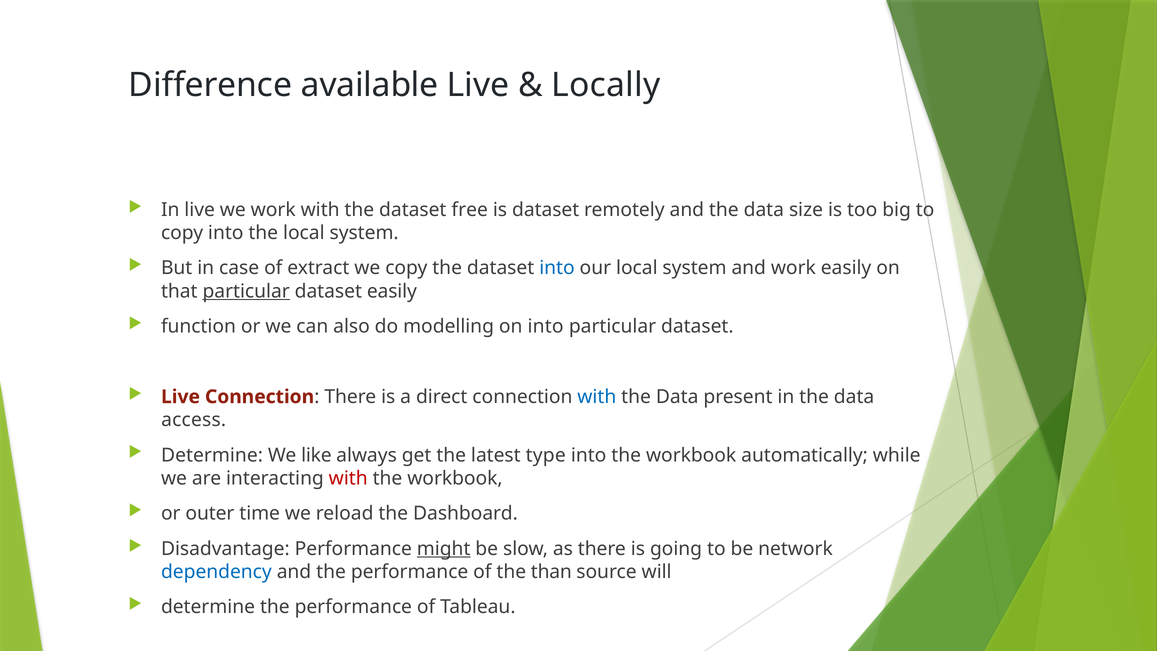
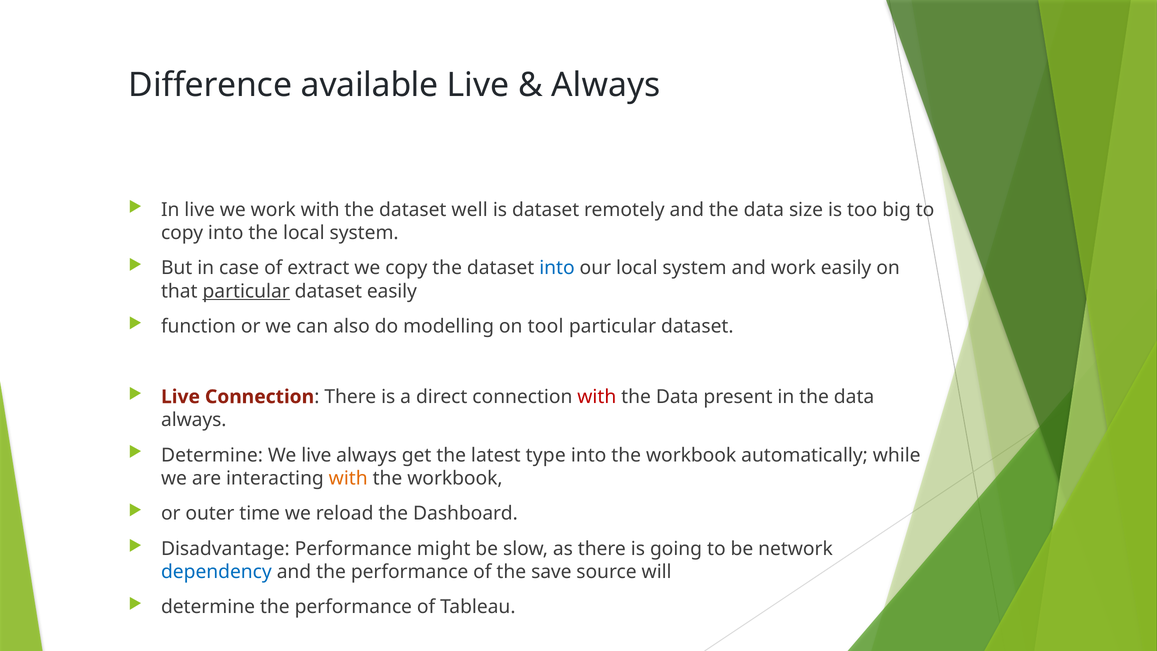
Locally at (606, 85): Locally -> Always
free: free -> well
on into: into -> tool
with at (597, 397) colour: blue -> red
access at (194, 420): access -> always
We like: like -> live
with at (348, 478) colour: red -> orange
might underline: present -> none
than: than -> save
